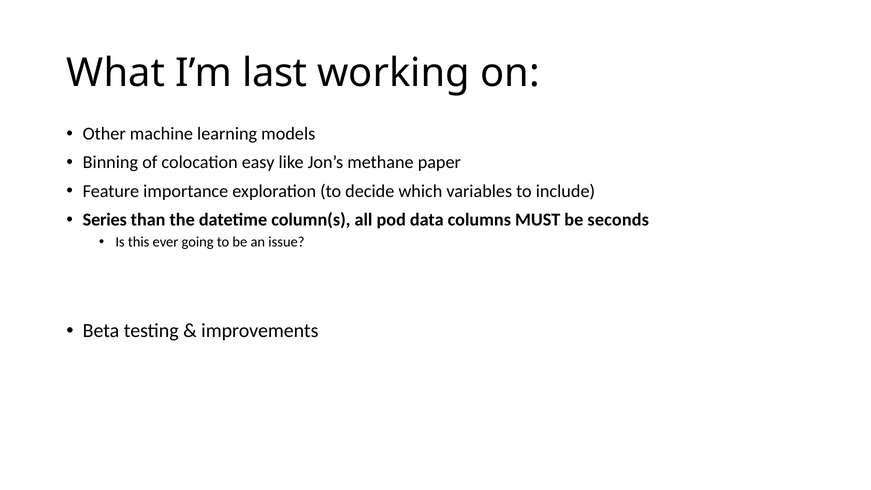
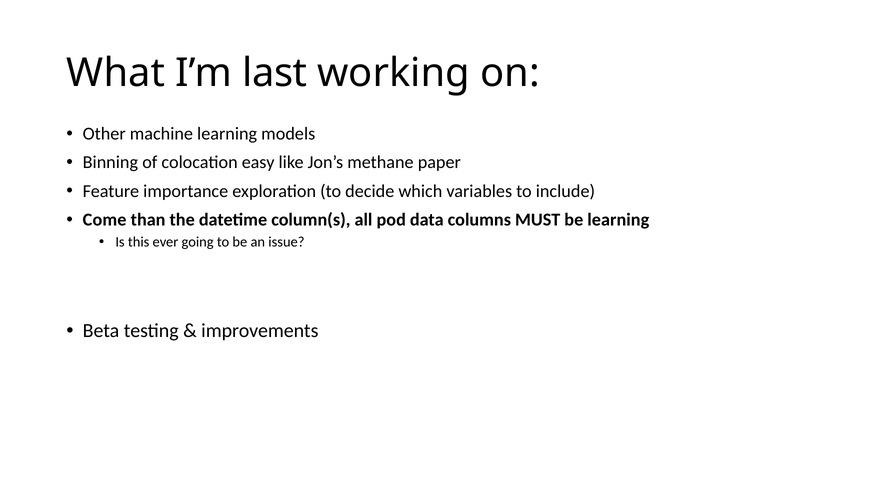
Series: Series -> Come
be seconds: seconds -> learning
